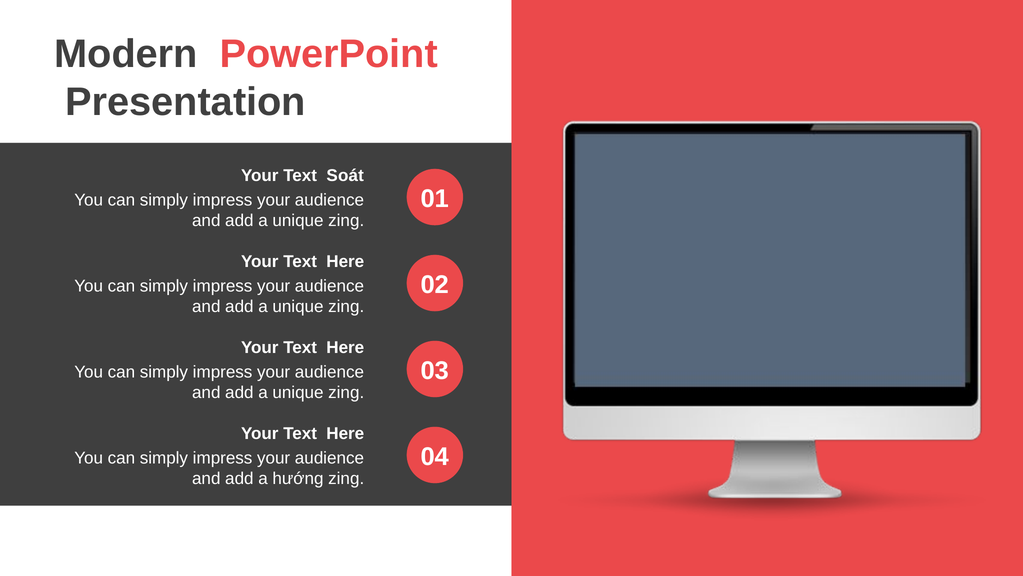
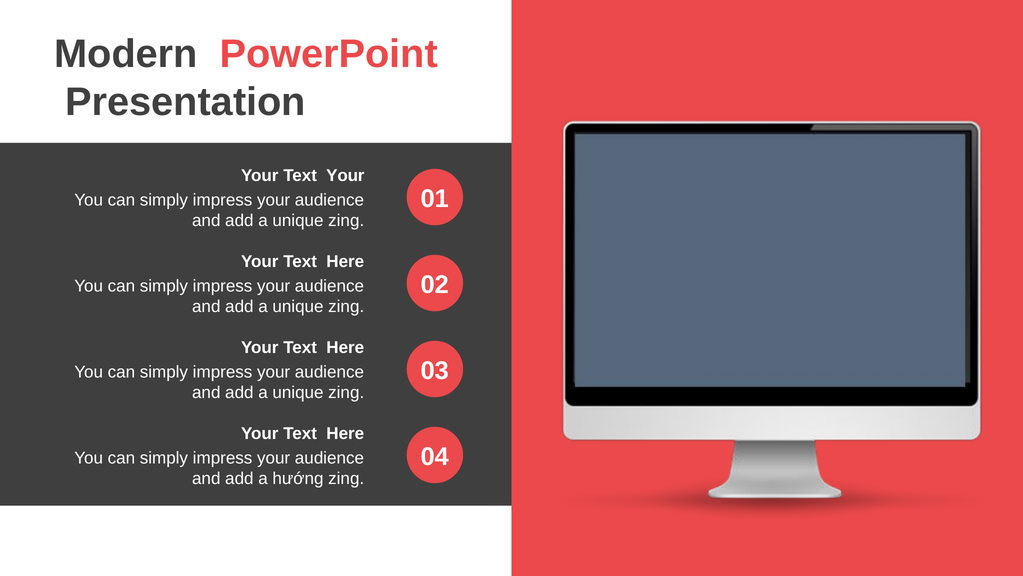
Text Soát: Soát -> Your
